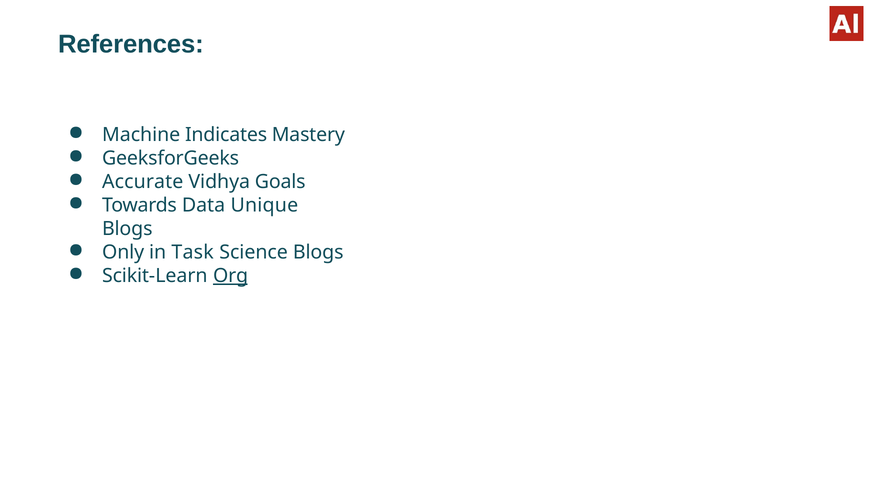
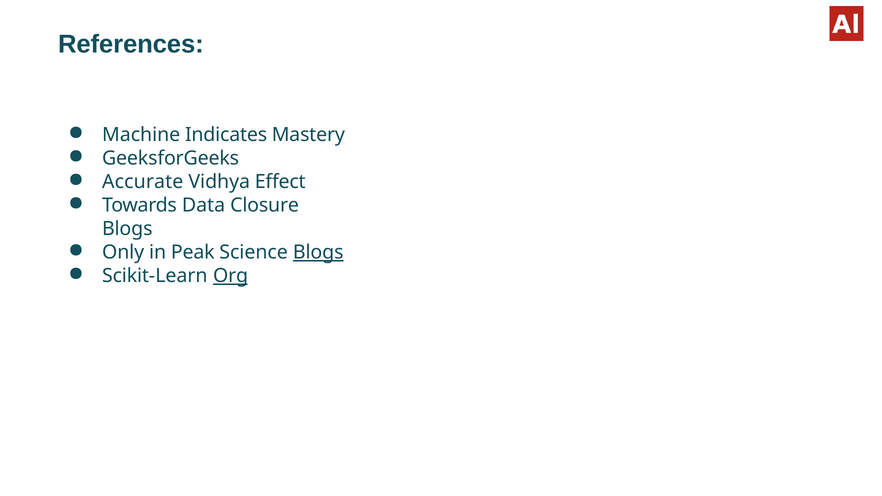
Goals: Goals -> Effect
Unique: Unique -> Closure
Task: Task -> Peak
Blogs at (318, 252) underline: none -> present
